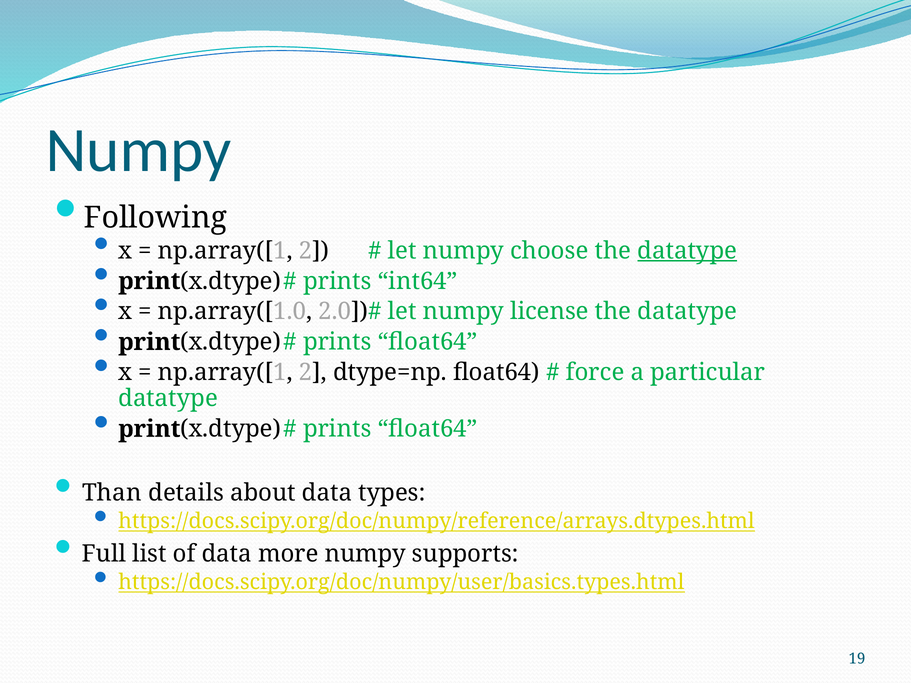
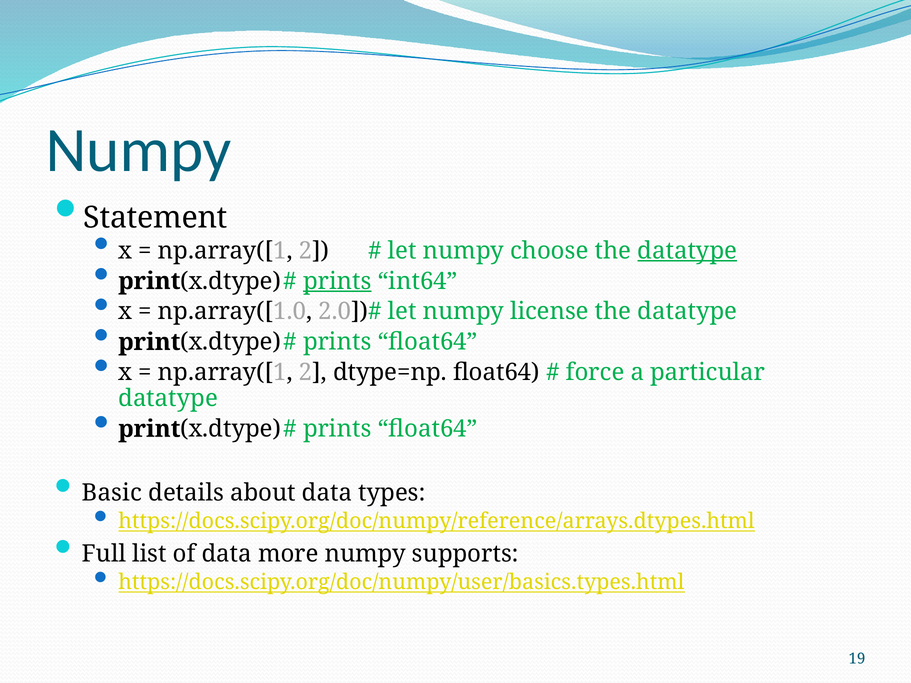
Following: Following -> Statement
prints at (337, 281) underline: none -> present
Than: Than -> Basic
